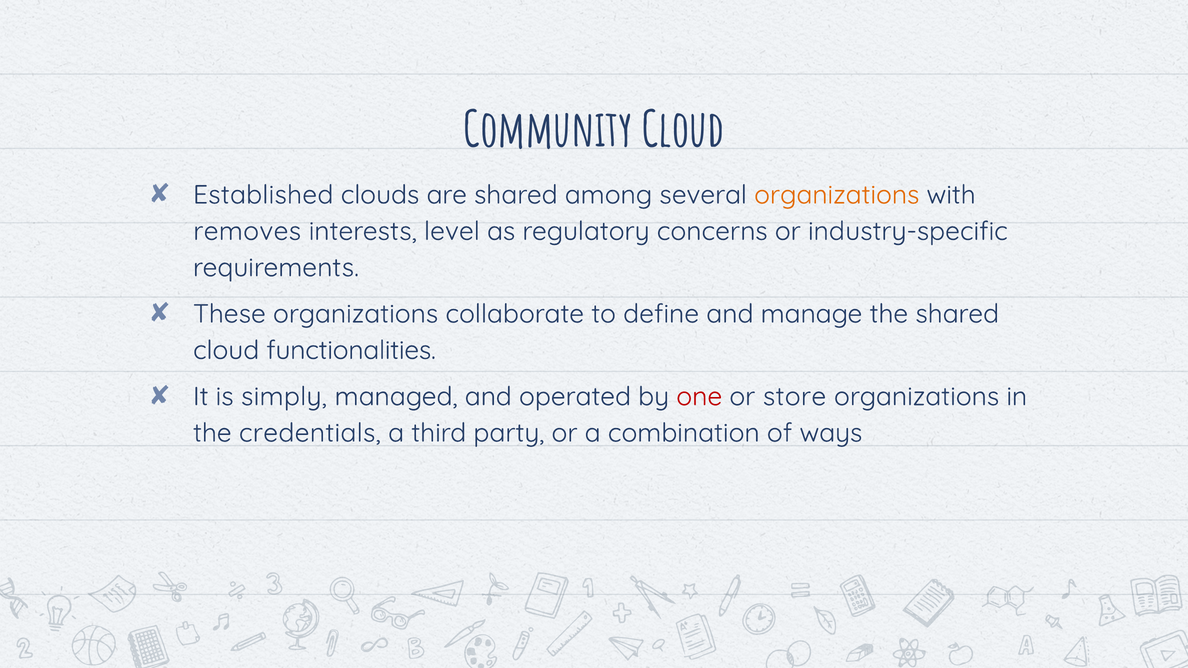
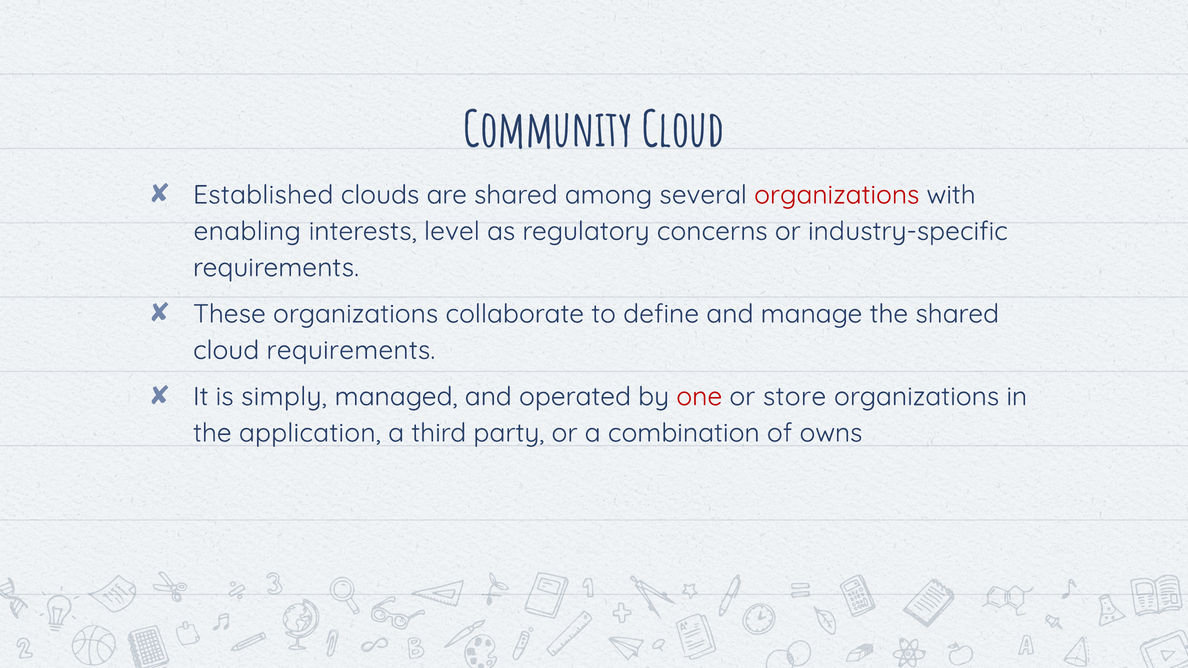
organizations at (837, 195) colour: orange -> red
removes: removes -> enabling
cloud functionalities: functionalities -> requirements
credentials: credentials -> application
ways: ways -> owns
